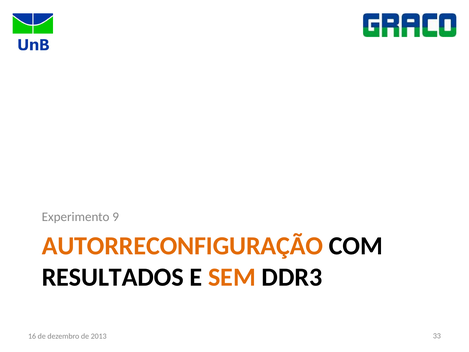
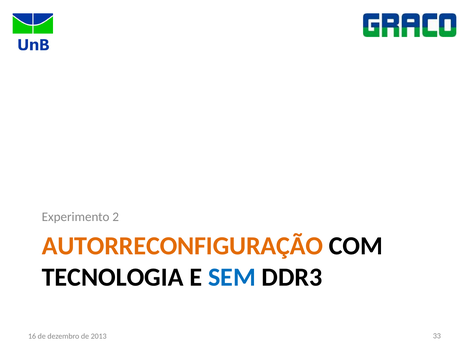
9: 9 -> 2
RESULTADOS: RESULTADOS -> TECNOLOGIA
SEM colour: orange -> blue
